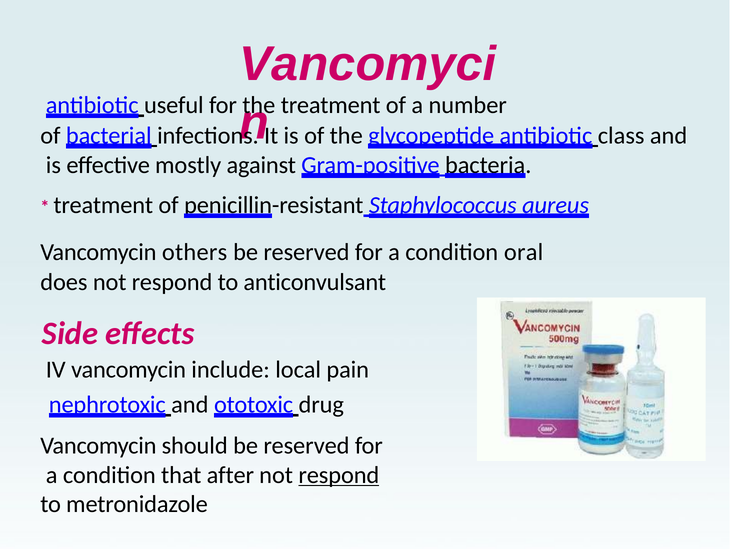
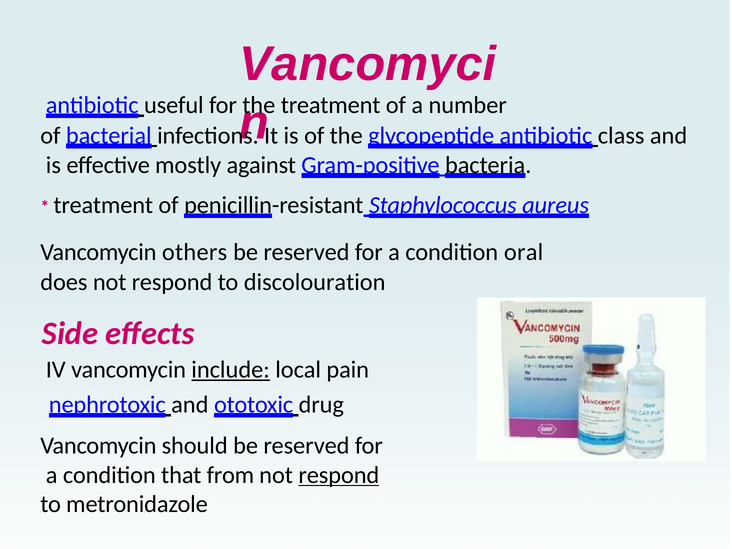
anticonvulsant: anticonvulsant -> discolouration
include underline: none -> present
after: after -> from
